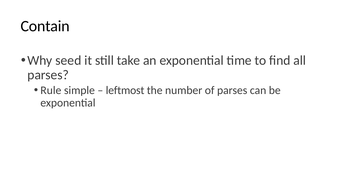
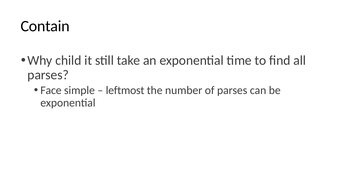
seed: seed -> child
Rule: Rule -> Face
